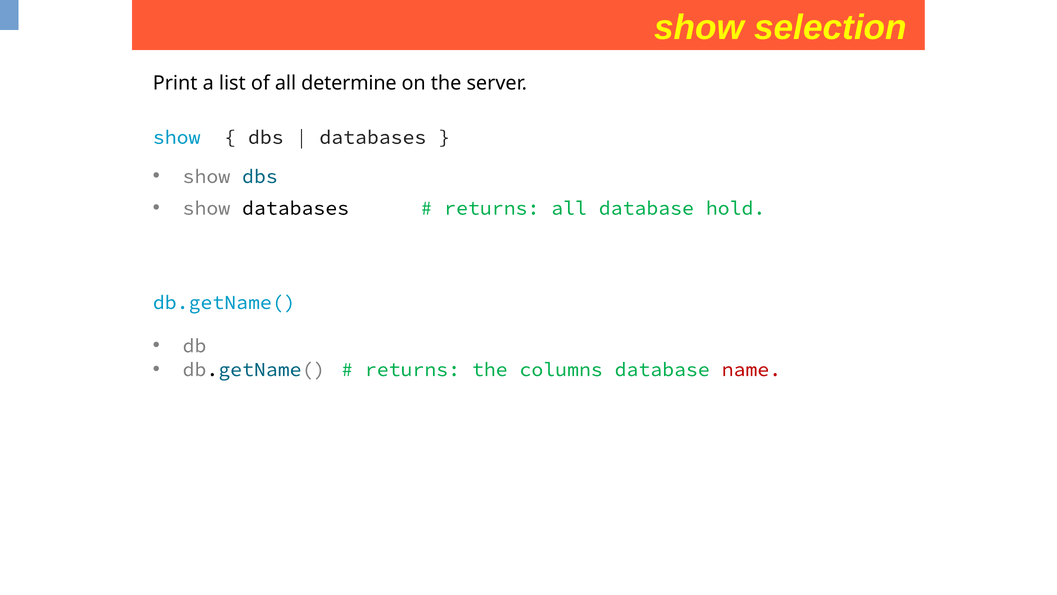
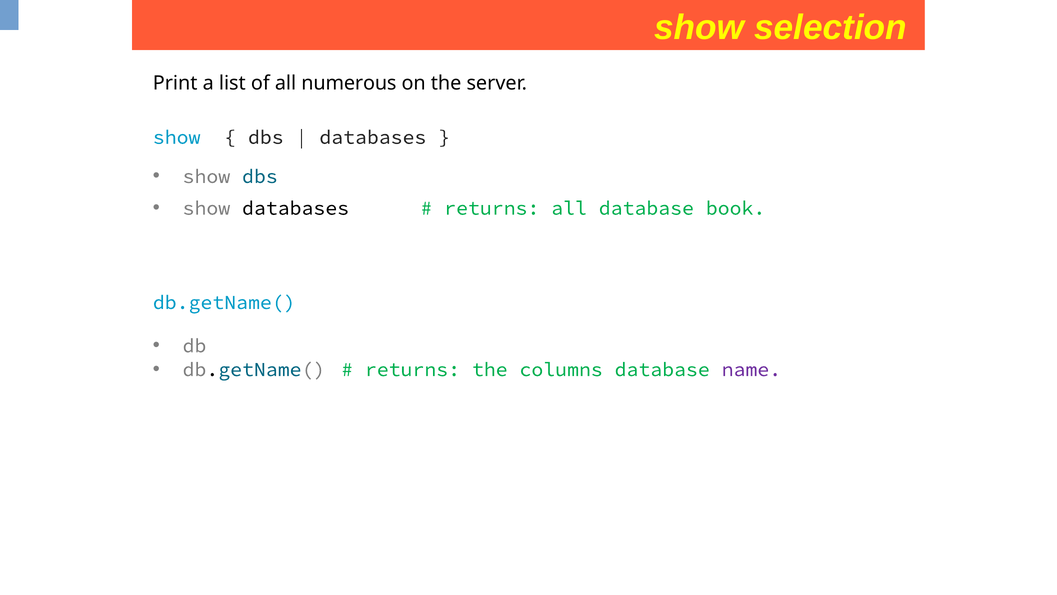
determine: determine -> numerous
hold: hold -> book
name colour: red -> purple
